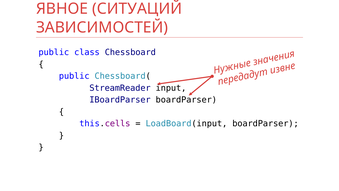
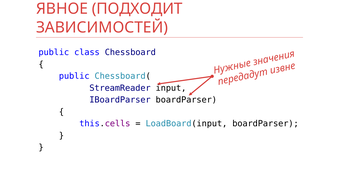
СИТУАЦИЙ: СИТУАЦИЙ -> ПОДХОДИТ
